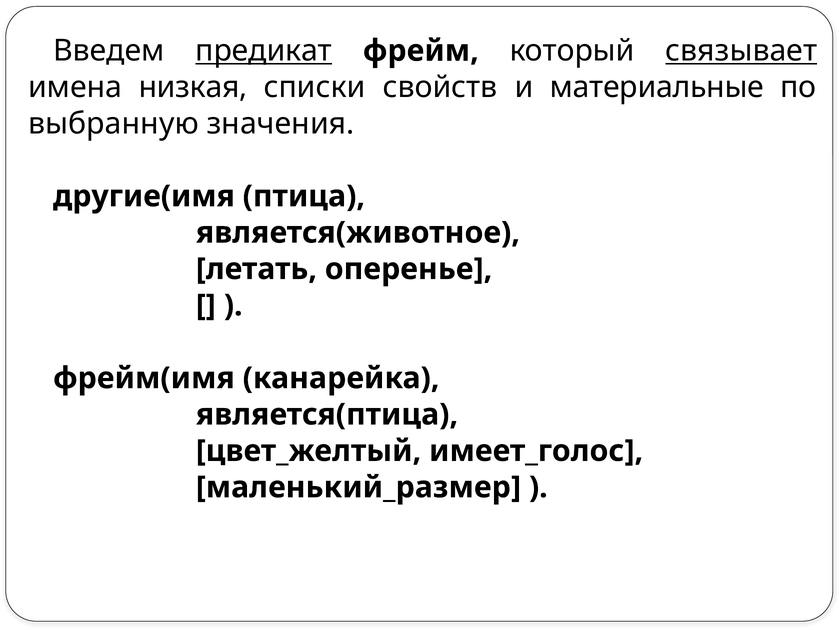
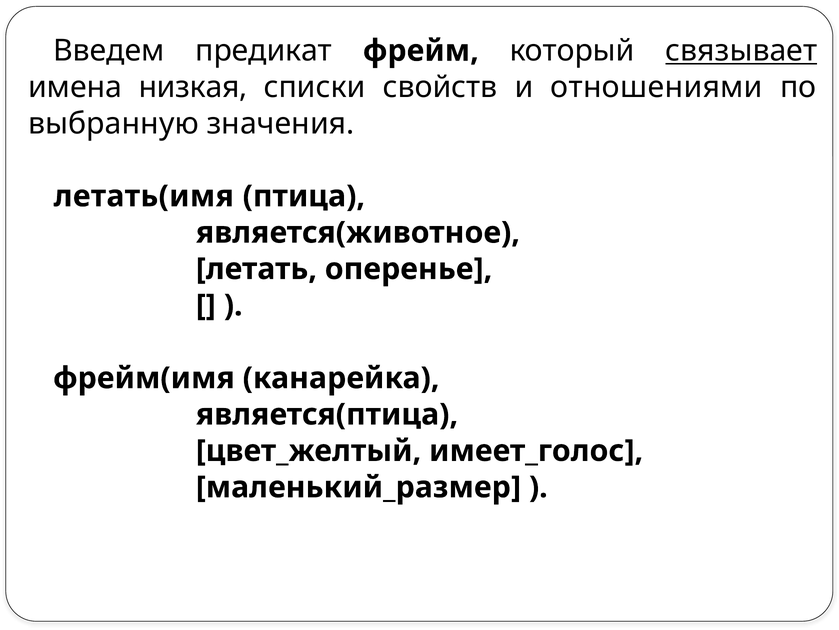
предикат underline: present -> none
материальные: материальные -> отношениями
другие(имя: другие(имя -> летать(имя
